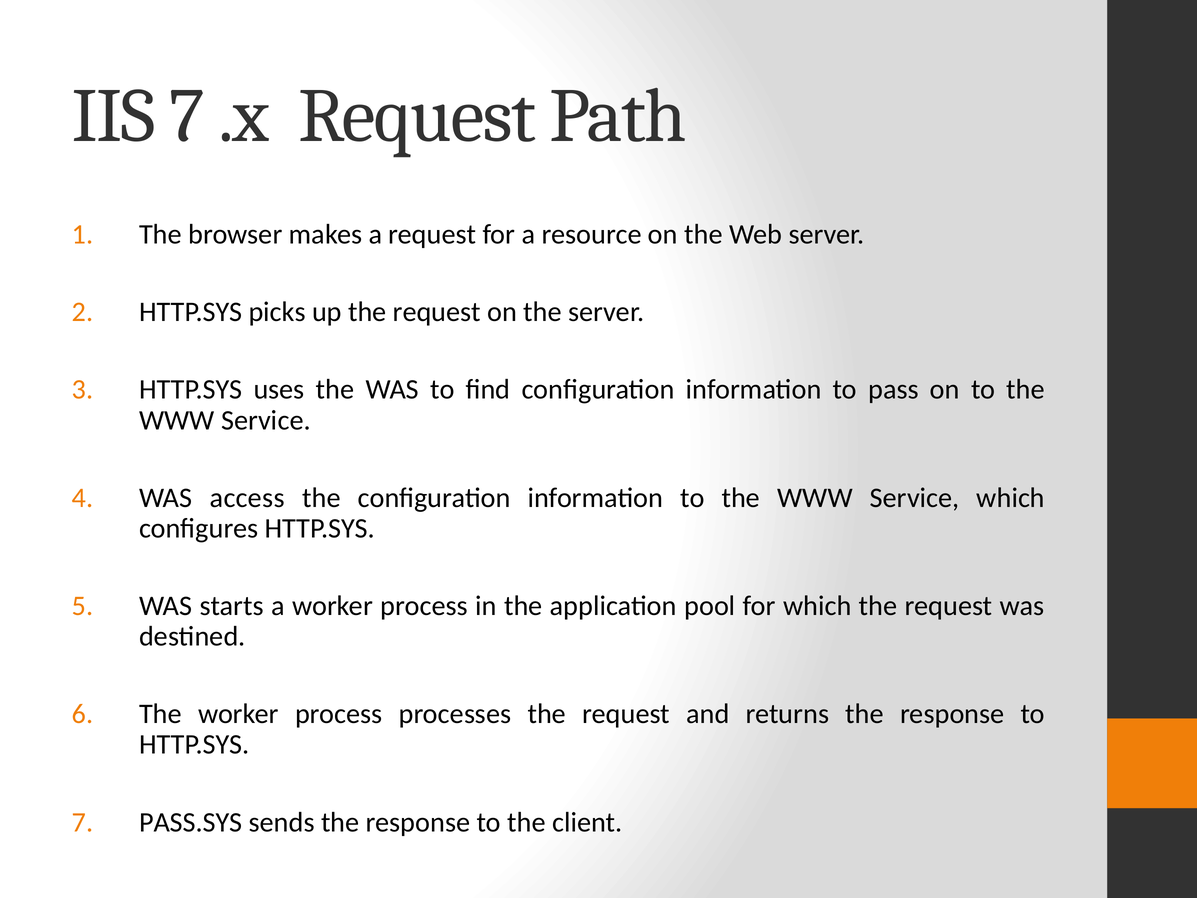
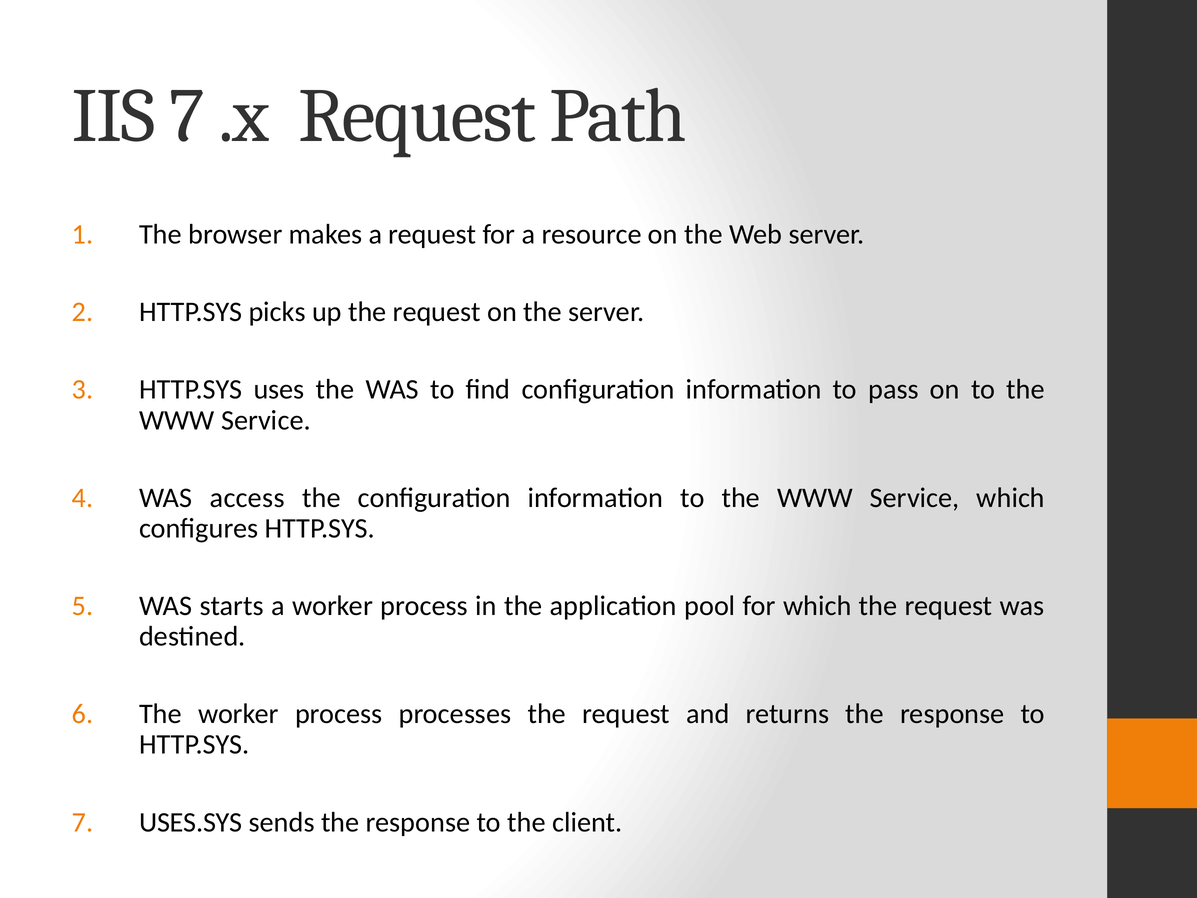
PASS.SYS: PASS.SYS -> USES.SYS
